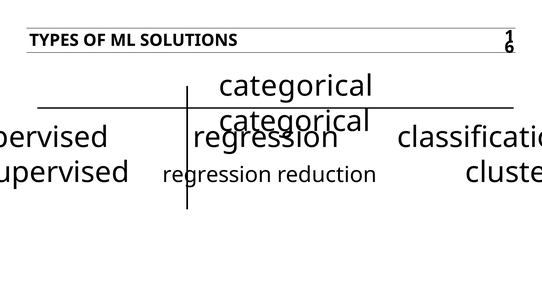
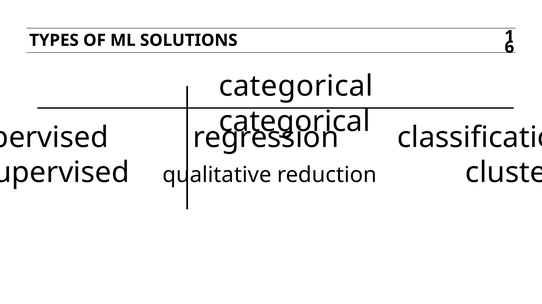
regression at (217, 175): regression -> qualitative
